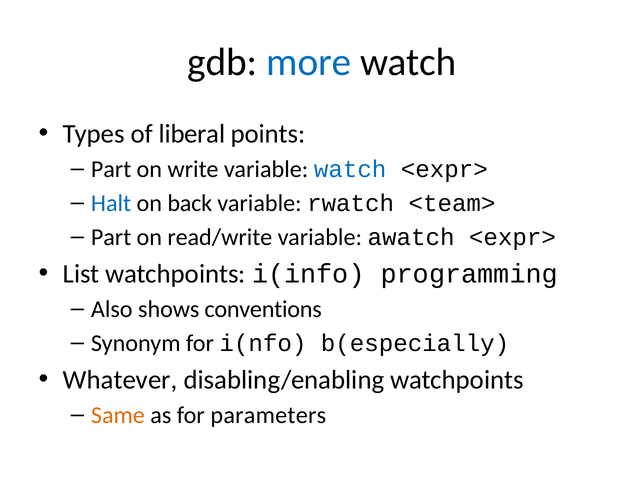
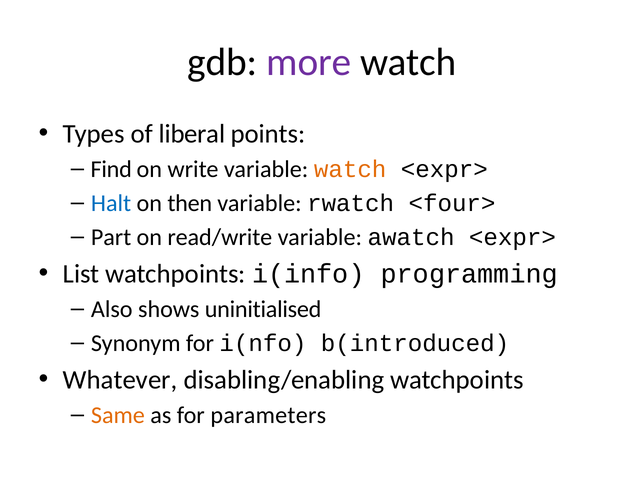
more colour: blue -> purple
Part at (111, 169): Part -> Find
watch at (350, 169) colour: blue -> orange
back: back -> then
<team>: <team> -> <four>
conventions: conventions -> uninitialised
b(especially: b(especially -> b(introduced
